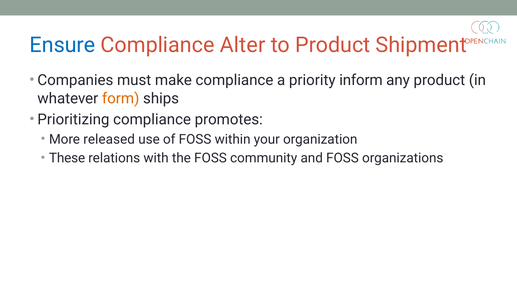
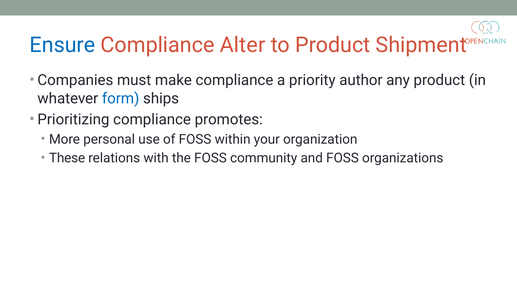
inform: inform -> author
form colour: orange -> blue
released: released -> personal
